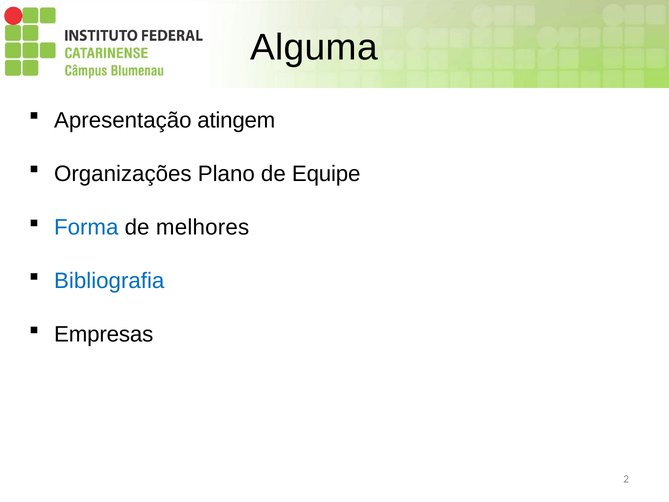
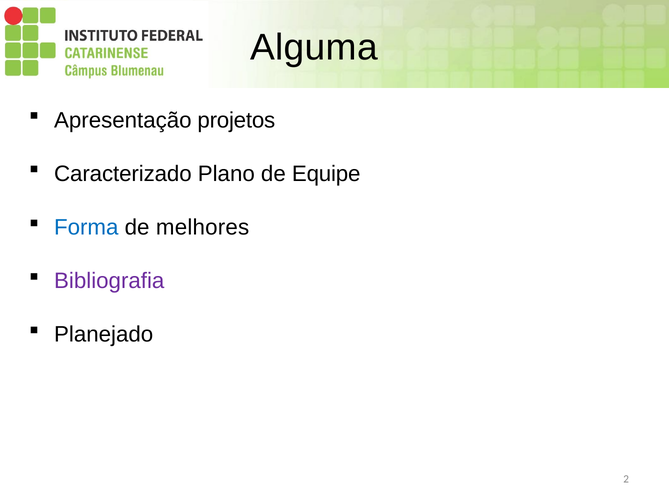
atingem: atingem -> projetos
Organizações: Organizações -> Caracterizado
Bibliografia colour: blue -> purple
Empresas: Empresas -> Planejado
